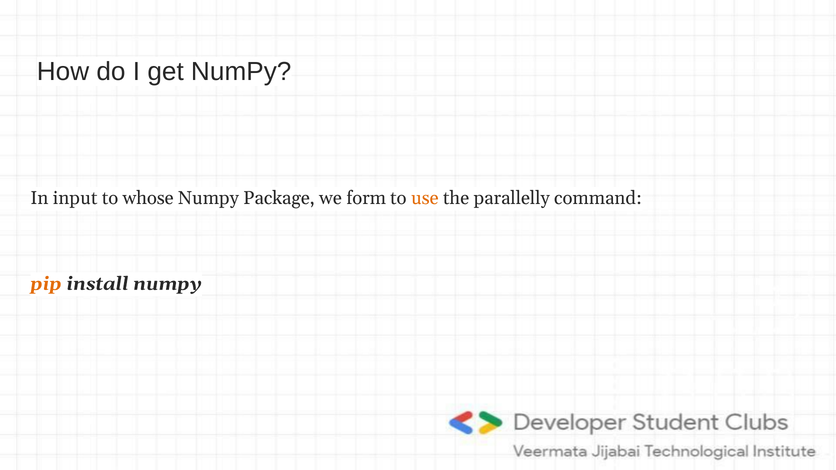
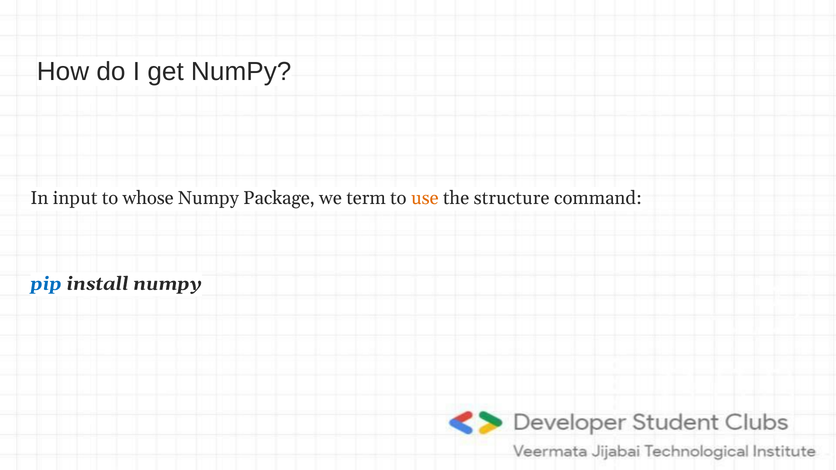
form: form -> term
parallelly: parallelly -> structure
pip colour: orange -> blue
